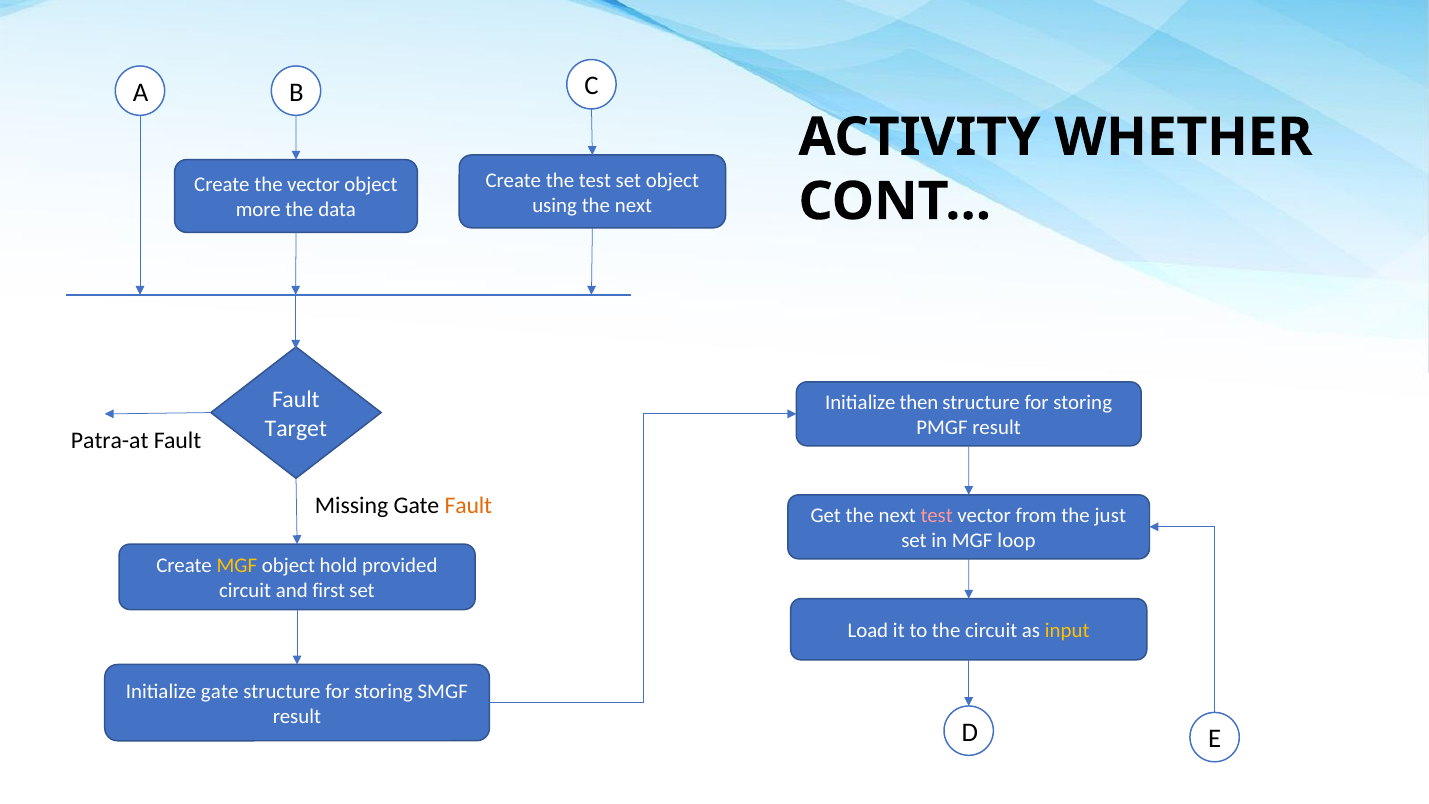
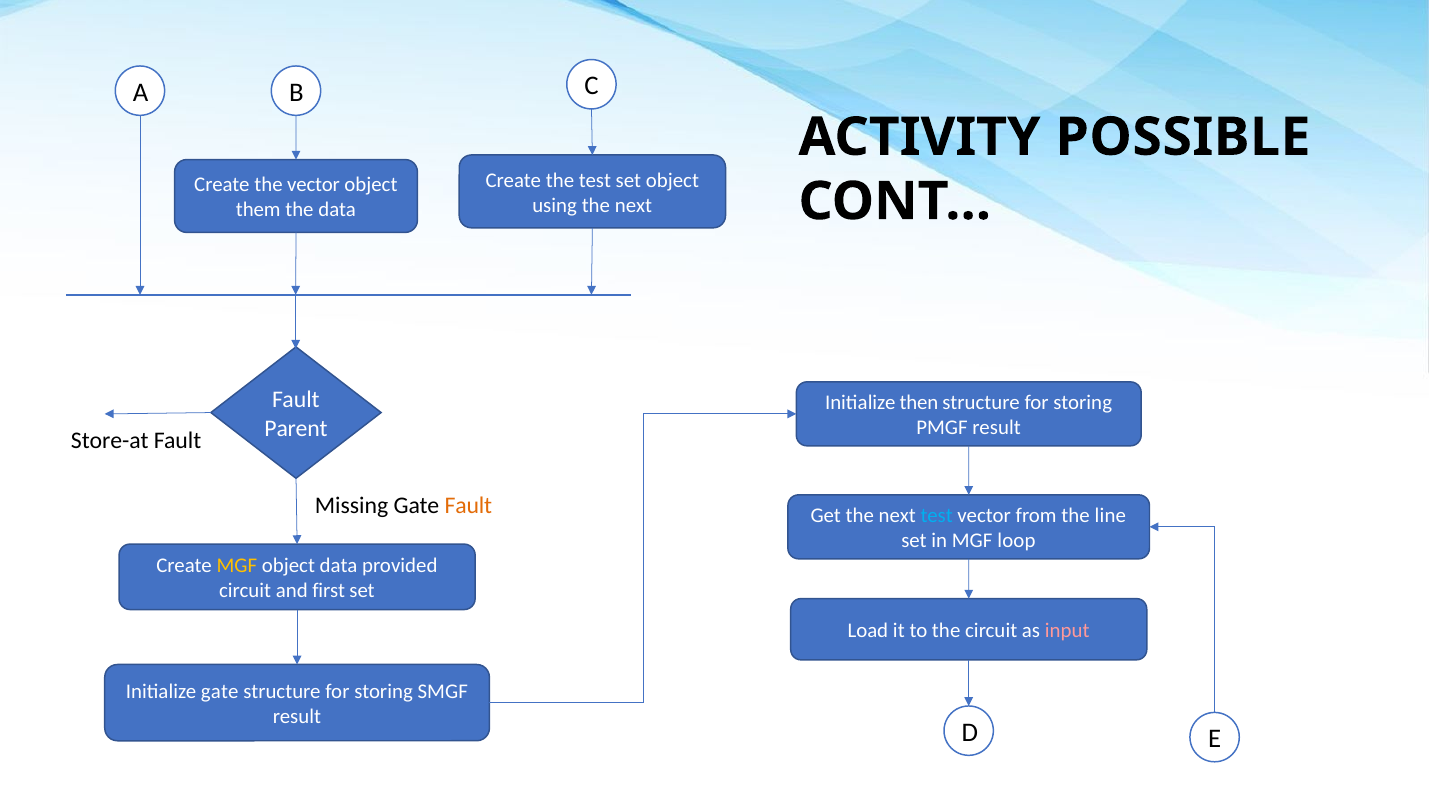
WHETHER: WHETHER -> POSSIBLE
more: more -> them
Target: Target -> Parent
Patra-at: Patra-at -> Store-at
test at (937, 516) colour: pink -> light blue
just: just -> line
object hold: hold -> data
input colour: yellow -> pink
